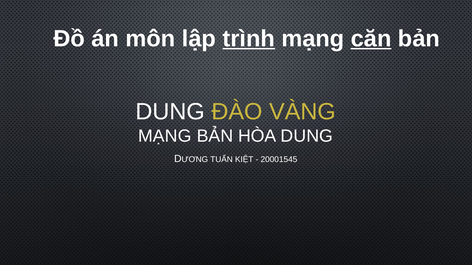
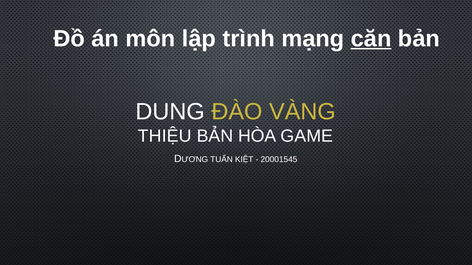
trình underline: present -> none
MẠNG at (165, 136): MẠNG -> THIỆU
HÒA DUNG: DUNG -> GAME
